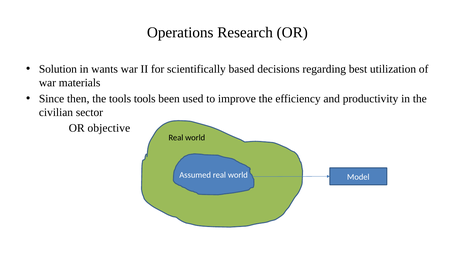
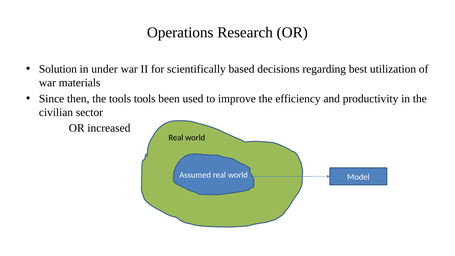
wants: wants -> under
objective: objective -> increased
